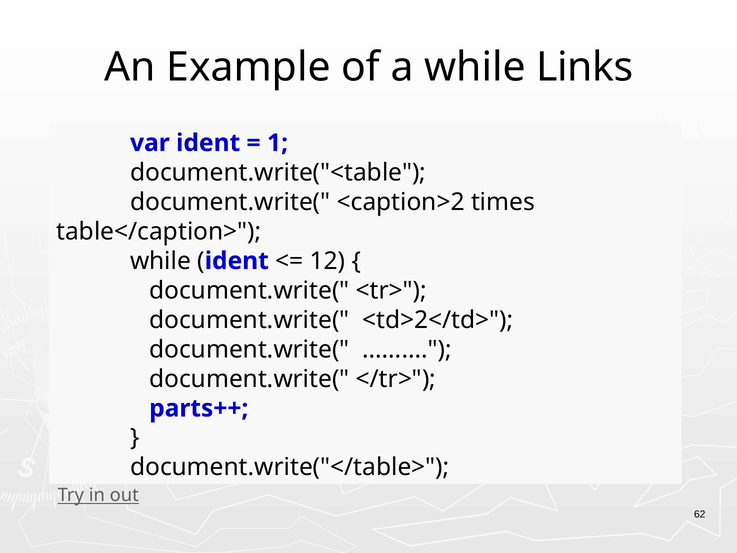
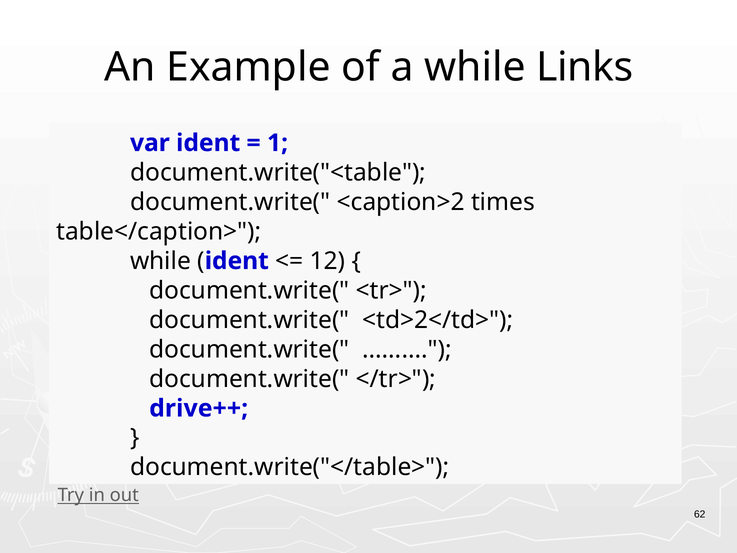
parts++: parts++ -> drive++
